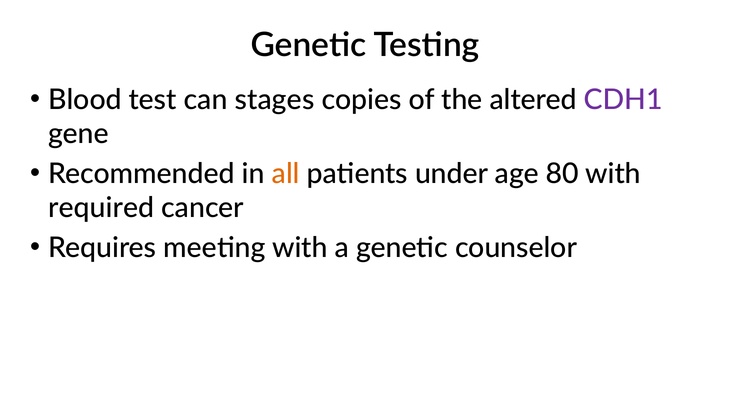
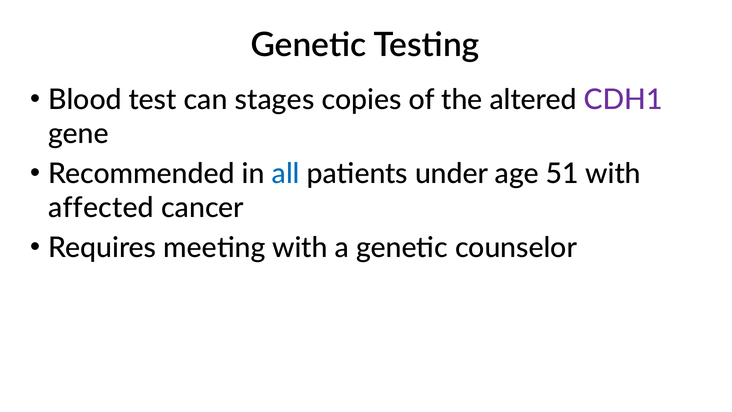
all colour: orange -> blue
80: 80 -> 51
required: required -> affected
